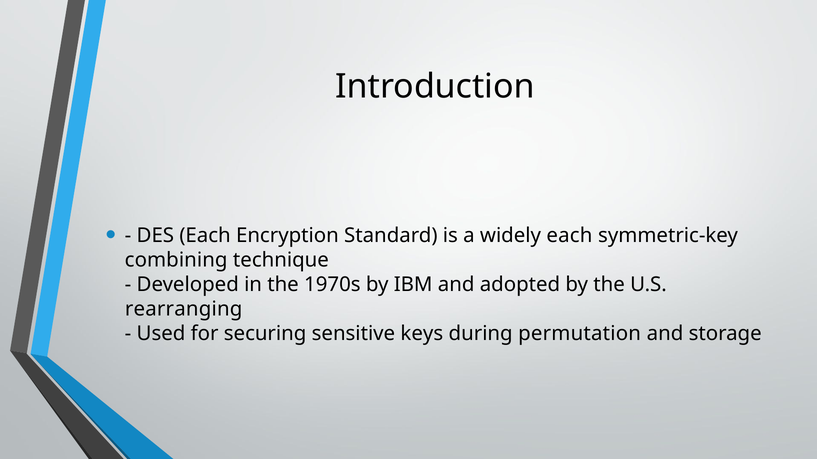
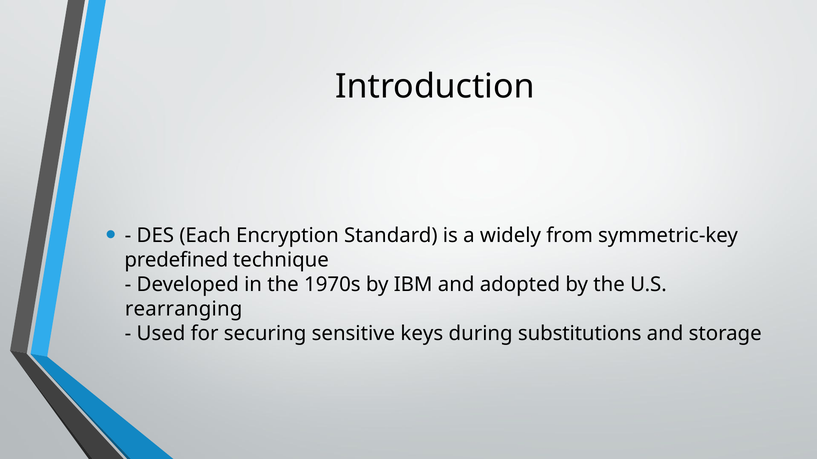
widely each: each -> from
combining: combining -> predefined
permutation: permutation -> substitutions
